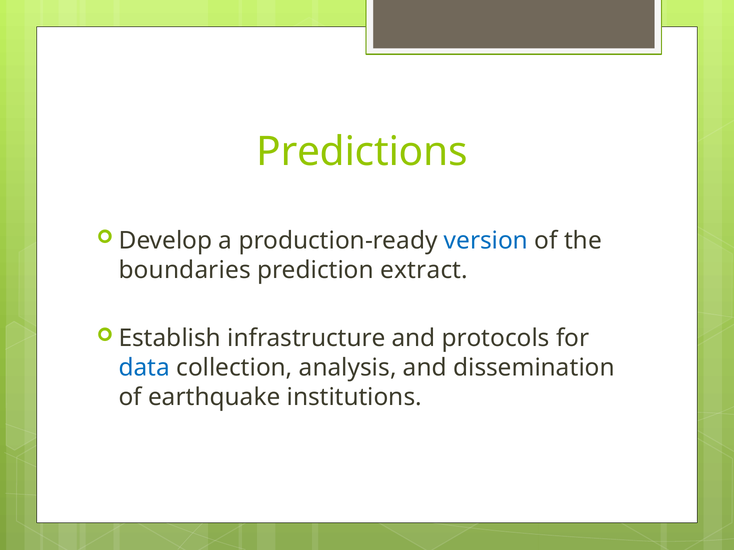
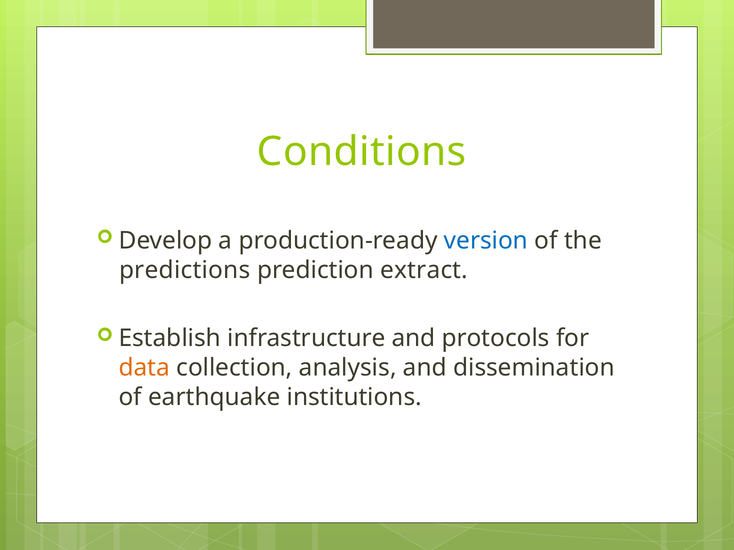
Predictions: Predictions -> Conditions
boundaries: boundaries -> predictions
data colour: blue -> orange
